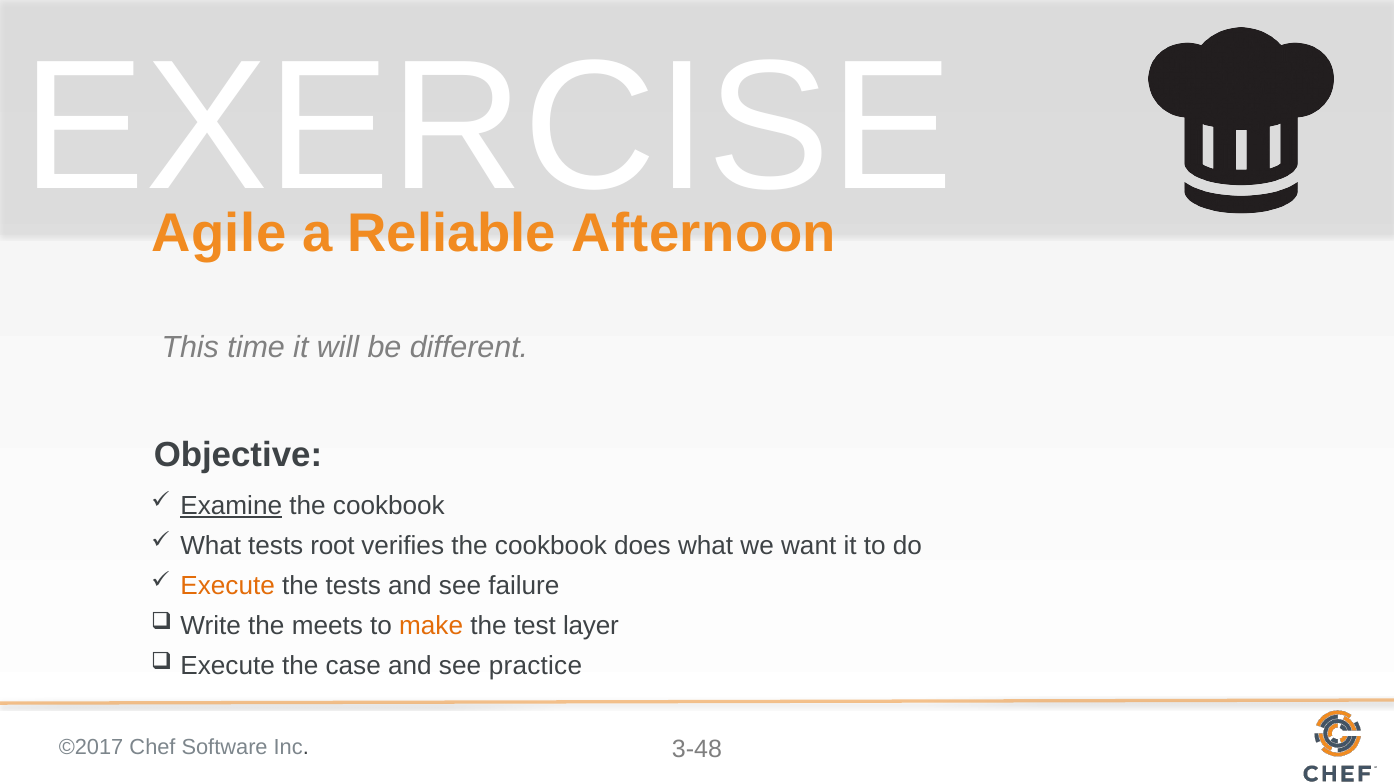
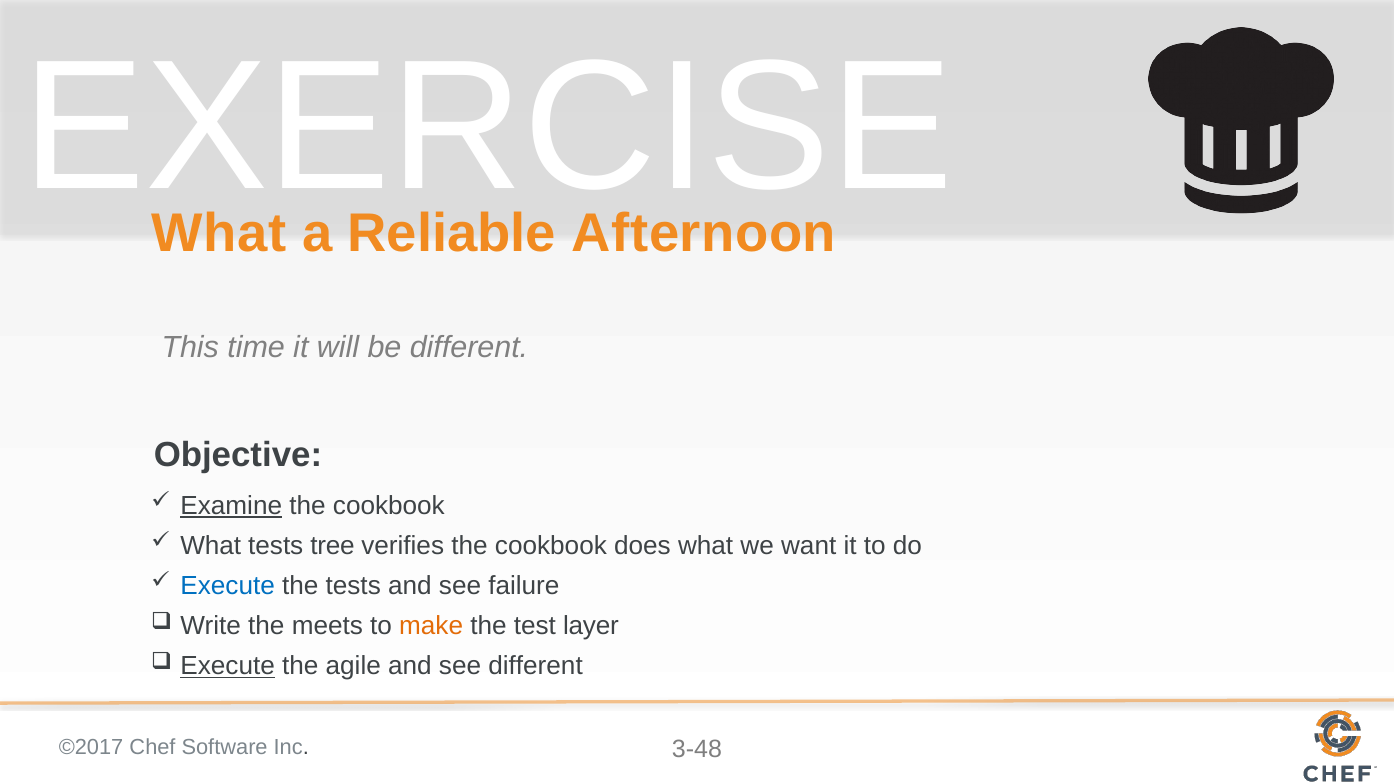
Agile at (219, 233): Agile -> What
root: root -> tree
Execute at (228, 586) colour: orange -> blue
Execute at (228, 666) underline: none -> present
case: case -> agile
see practice: practice -> different
